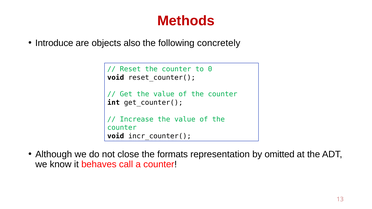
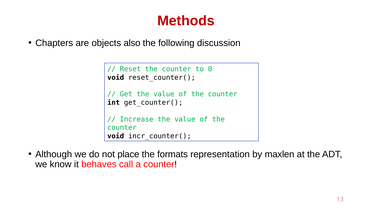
Introduce: Introduce -> Chapters
concretely: concretely -> discussion
close: close -> place
omitted: omitted -> maxlen
